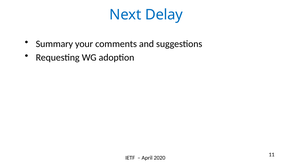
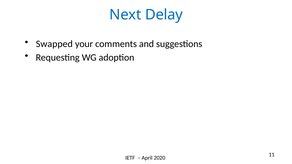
Summary: Summary -> Swapped
